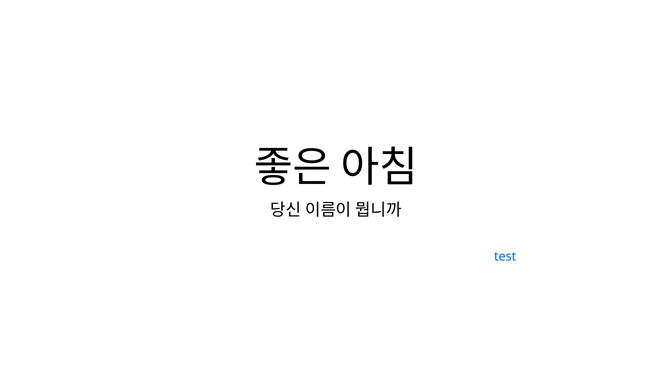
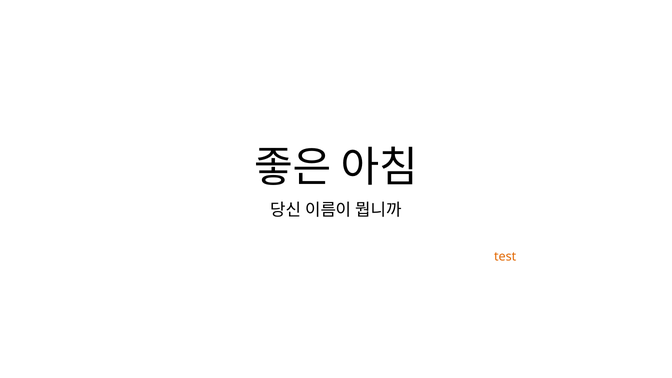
test colour: blue -> orange
